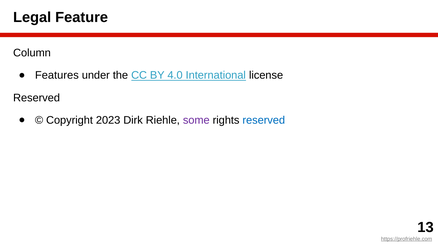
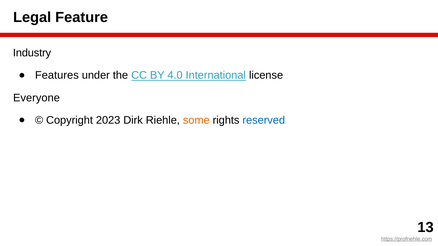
Column: Column -> Industry
Reserved at (37, 98): Reserved -> Everyone
some colour: purple -> orange
